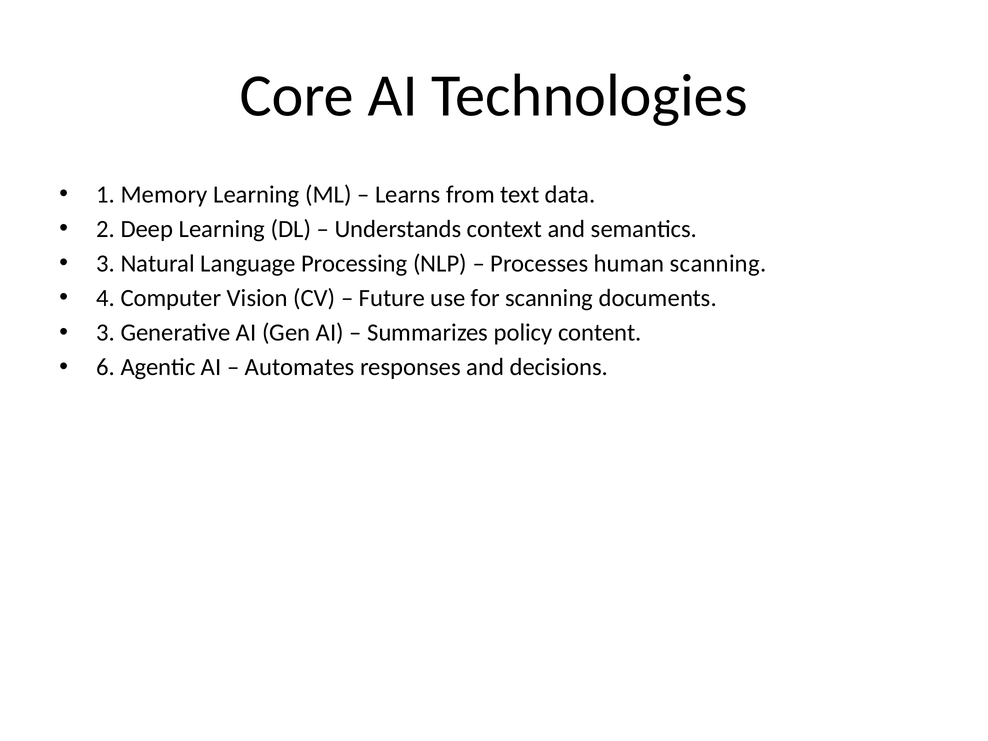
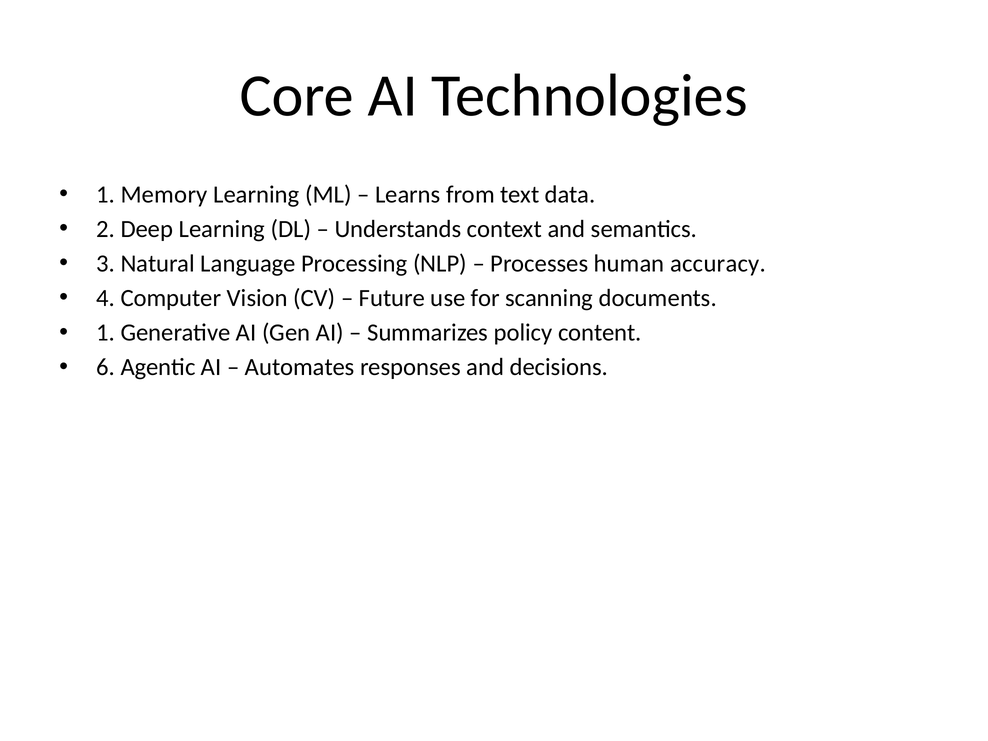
human scanning: scanning -> accuracy
3 at (106, 333): 3 -> 1
